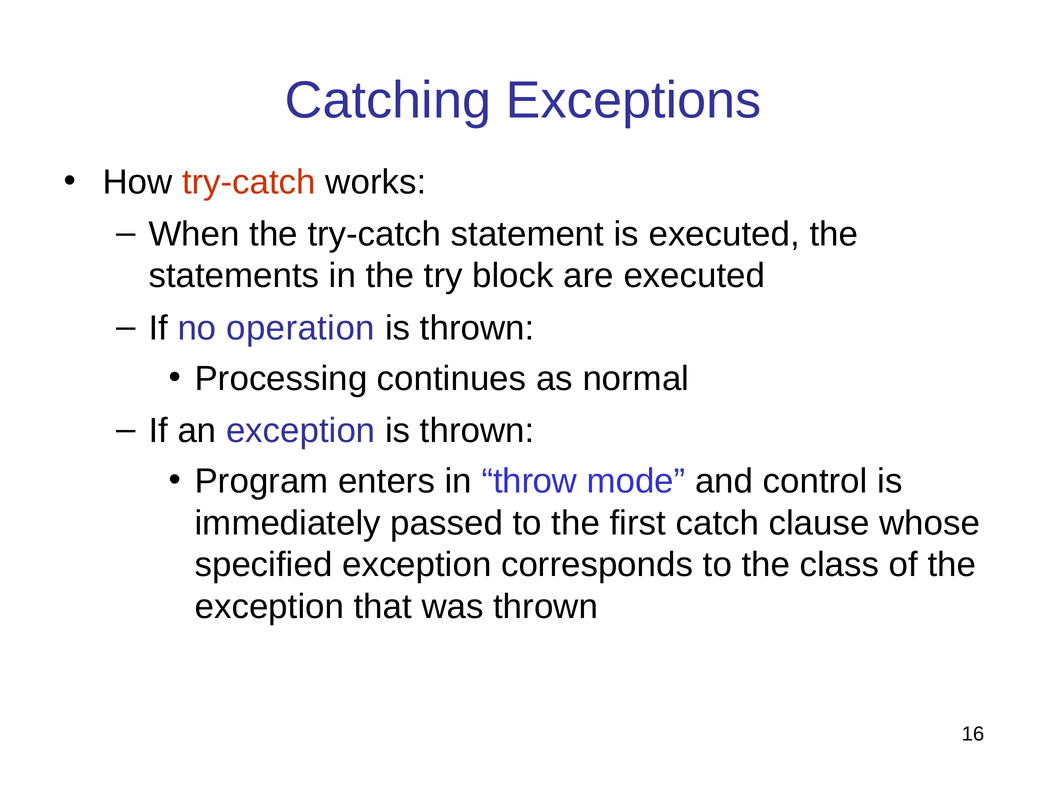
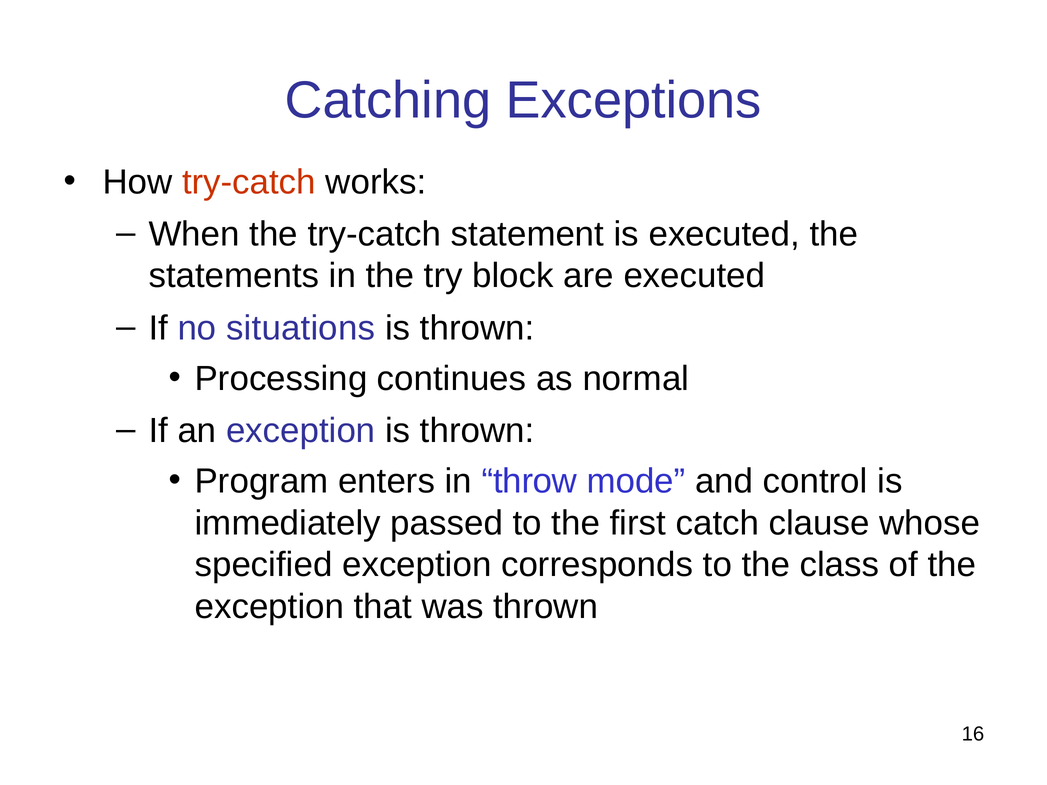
operation: operation -> situations
